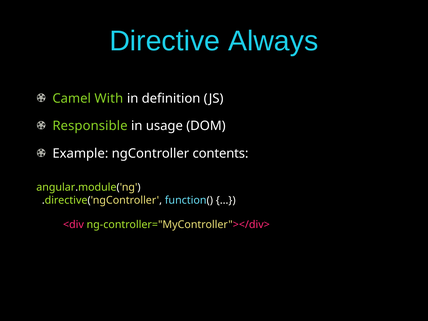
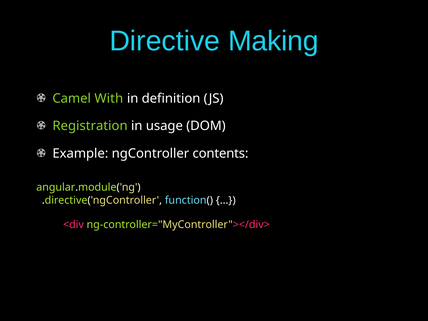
Always: Always -> Making
Responsible: Responsible -> Registration
